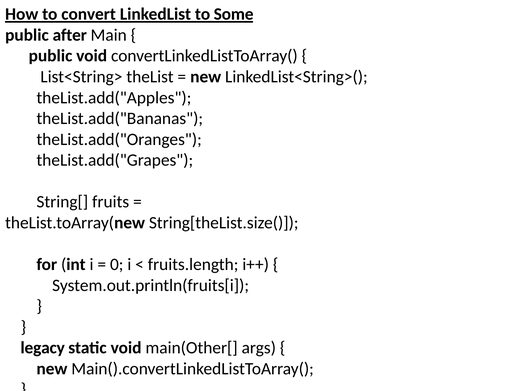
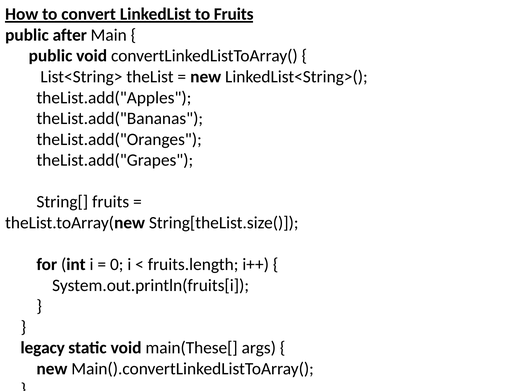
to Some: Some -> Fruits
main(Other[: main(Other[ -> main(These[
